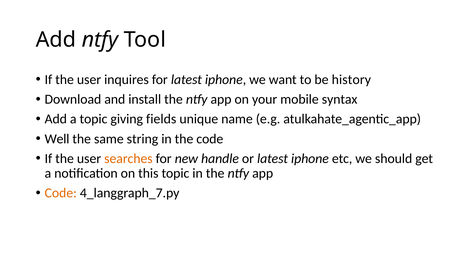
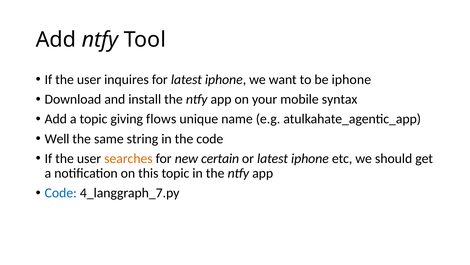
be history: history -> iphone
fields: fields -> flows
handle: handle -> certain
Code at (61, 193) colour: orange -> blue
